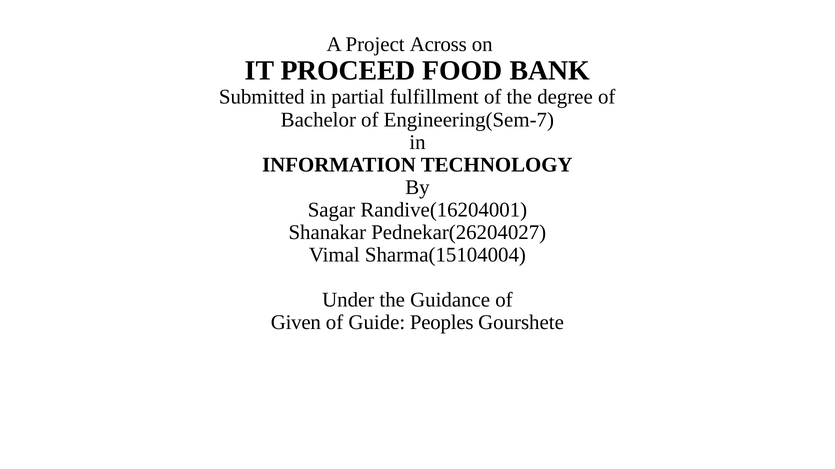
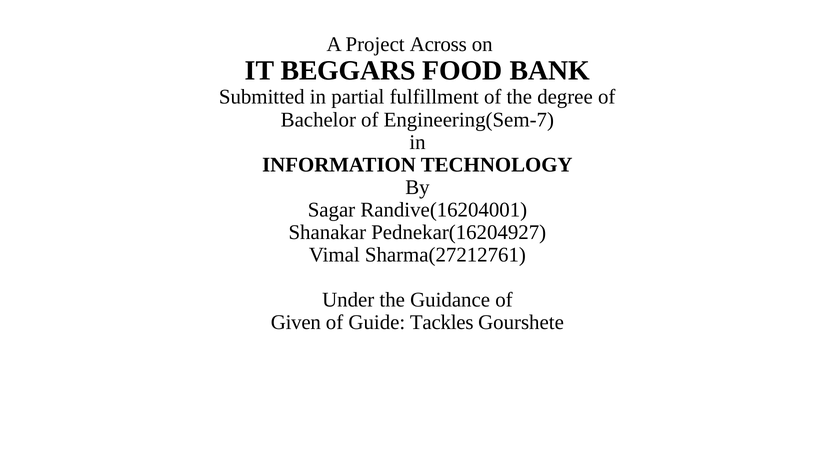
PROCEED: PROCEED -> BEGGARS
Pednekar(26204027: Pednekar(26204027 -> Pednekar(16204927
Sharma(15104004: Sharma(15104004 -> Sharma(27212761
Peoples: Peoples -> Tackles
